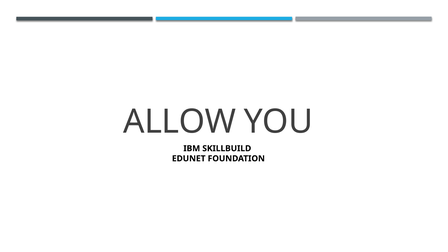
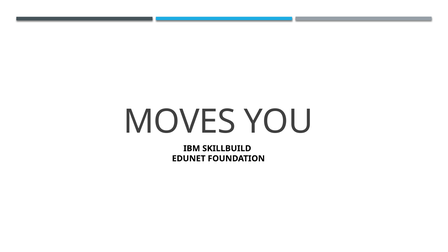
ALLOW: ALLOW -> MOVES
